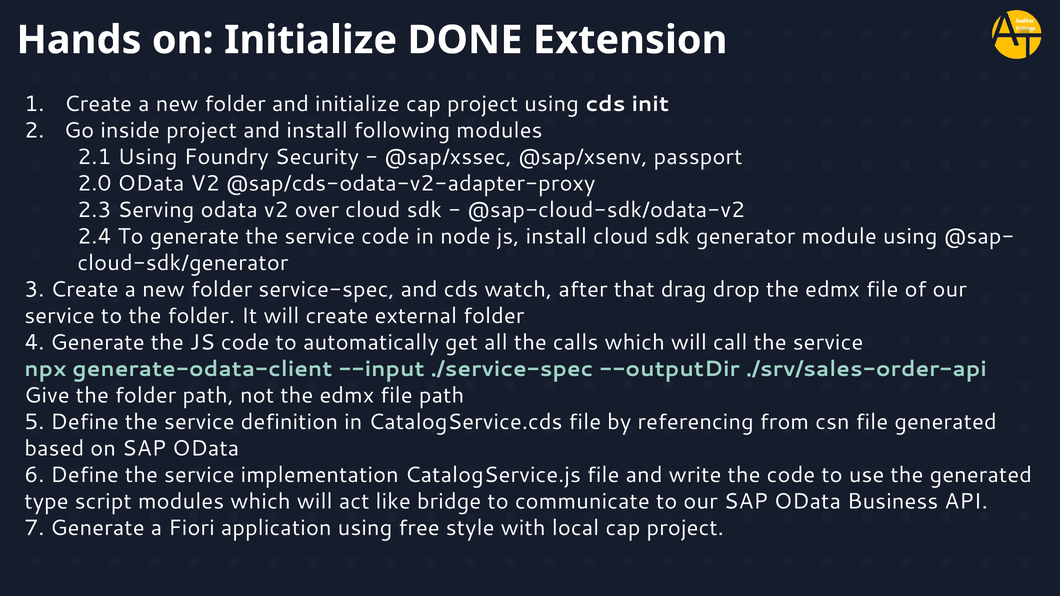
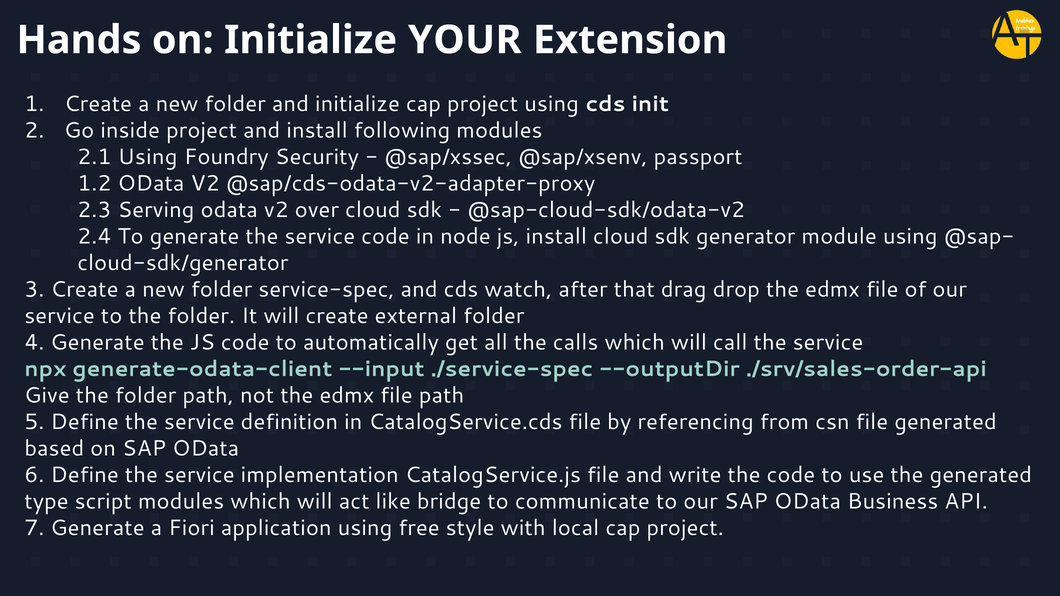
DONE: DONE -> YOUR
2.0: 2.0 -> 1.2
